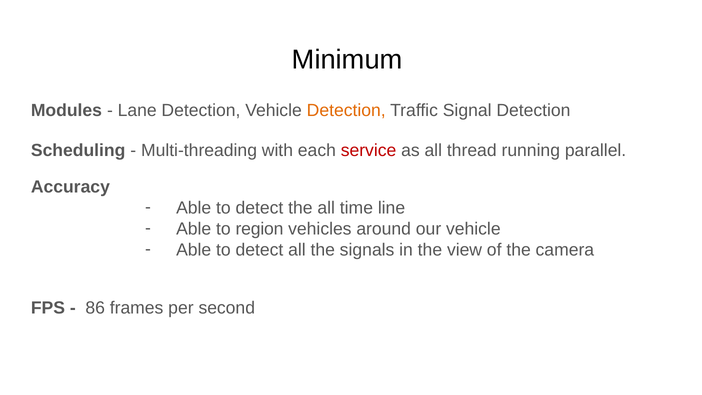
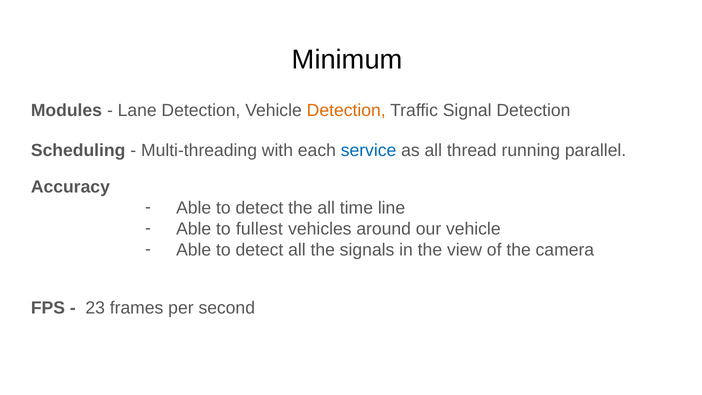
service colour: red -> blue
region: region -> fullest
86: 86 -> 23
